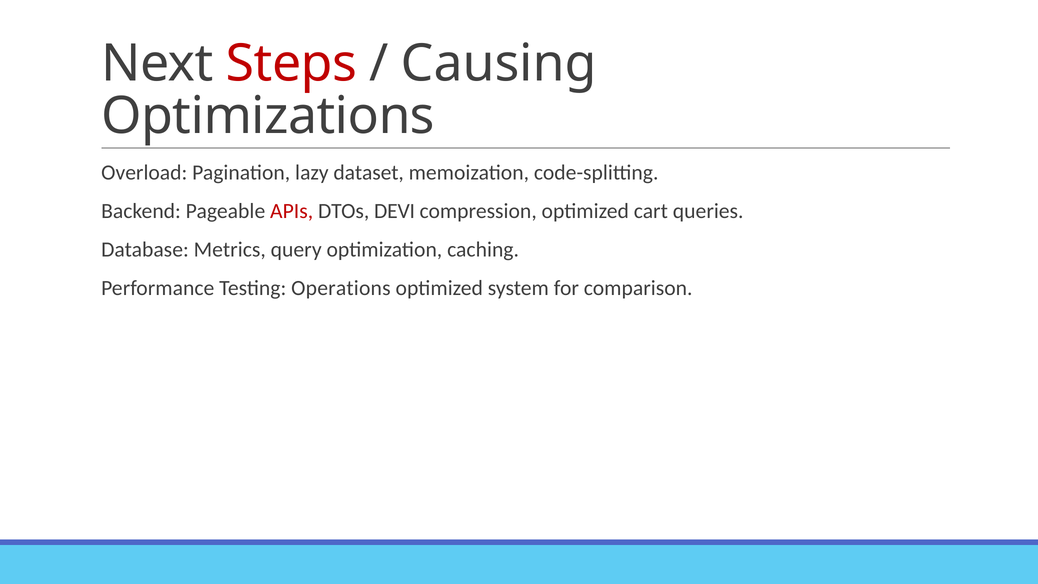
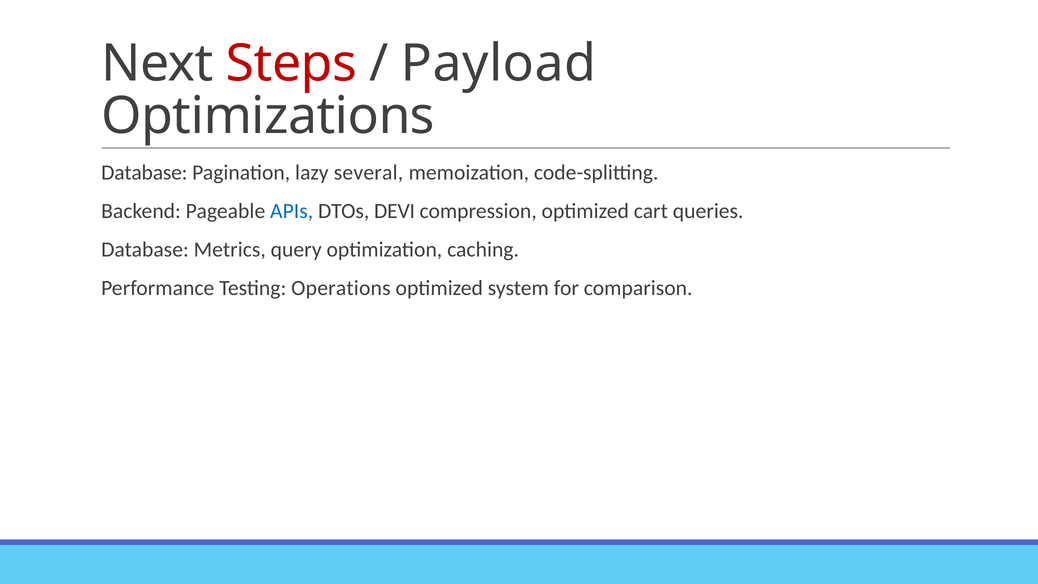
Causing: Causing -> Payload
Overload at (144, 173): Overload -> Database
dataset: dataset -> several
APIs colour: red -> blue
